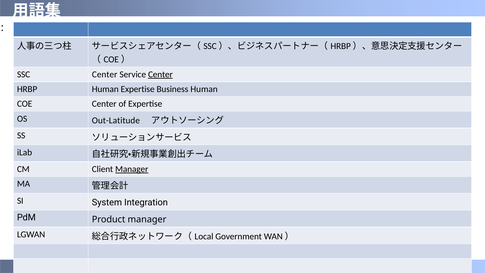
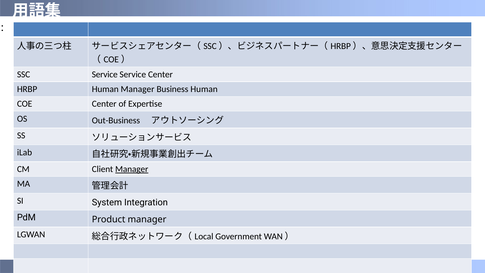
SSC Center: Center -> Service
Center at (160, 74) underline: present -> none
Human Expertise: Expertise -> Manager
Out-Latitude: Out-Latitude -> Out-Business
